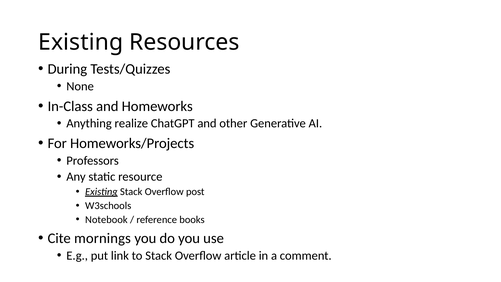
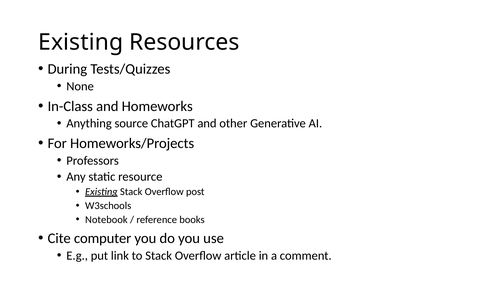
realize: realize -> source
mornings: mornings -> computer
